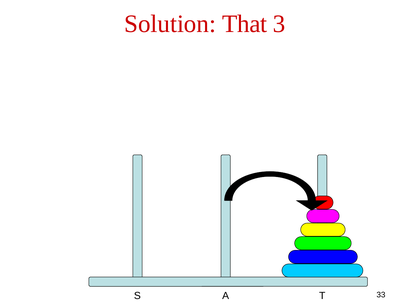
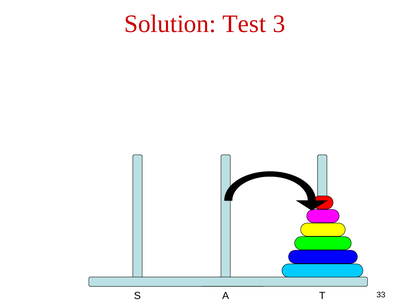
That: That -> Test
